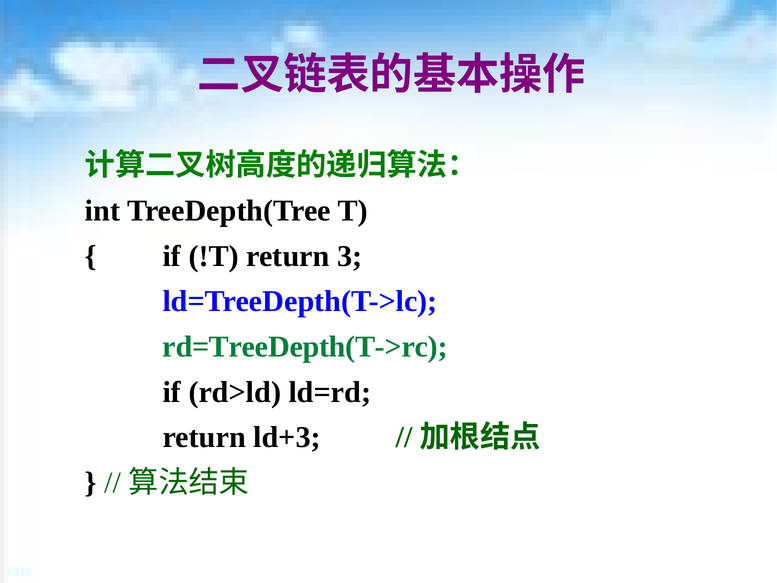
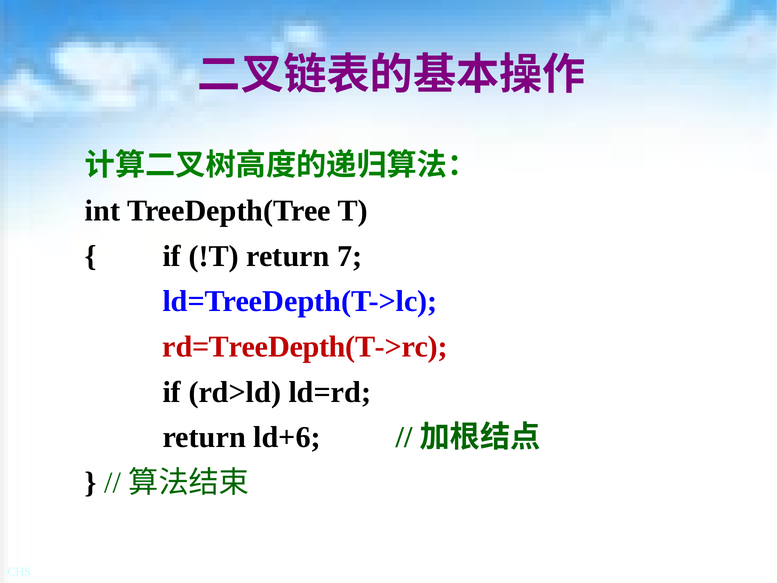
3: 3 -> 7
rd=TreeDepth(T->rc colour: green -> red
ld+3: ld+3 -> ld+6
